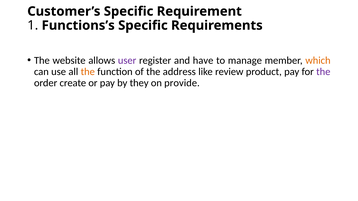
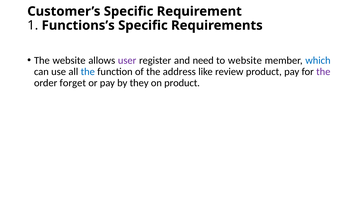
have: have -> need
to manage: manage -> website
which colour: orange -> blue
the at (88, 72) colour: orange -> blue
create: create -> forget
on provide: provide -> product
